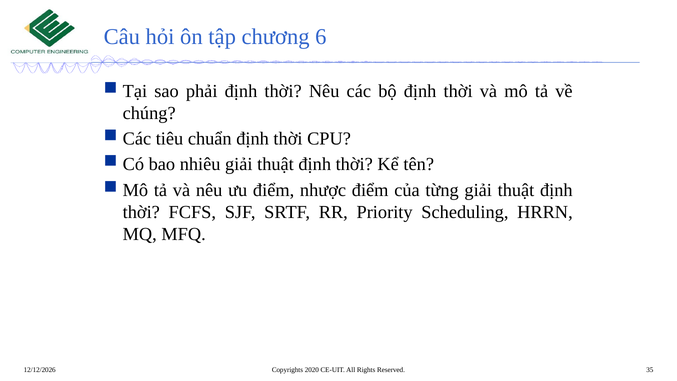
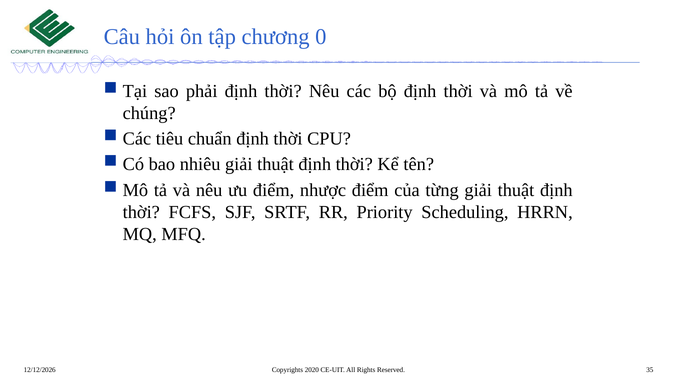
6: 6 -> 0
